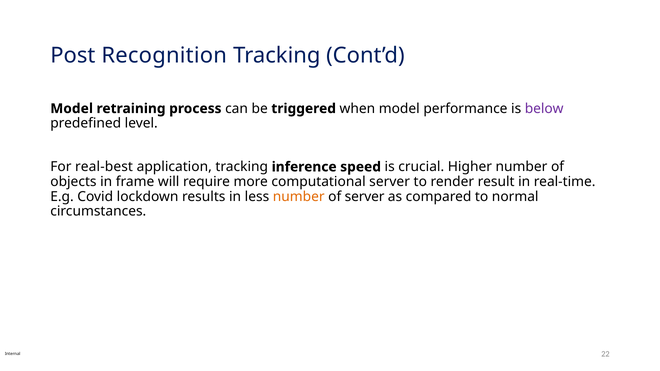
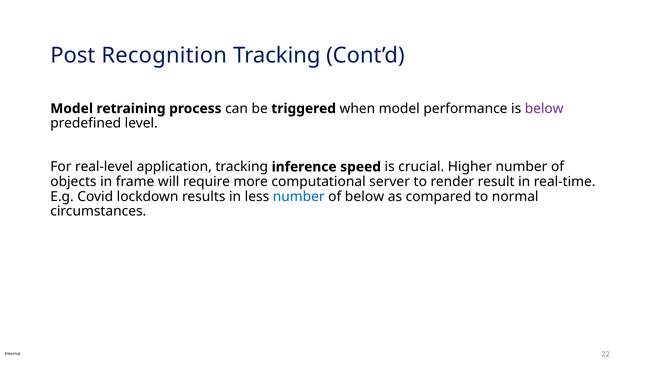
real-best: real-best -> real-level
number at (299, 197) colour: orange -> blue
of server: server -> below
